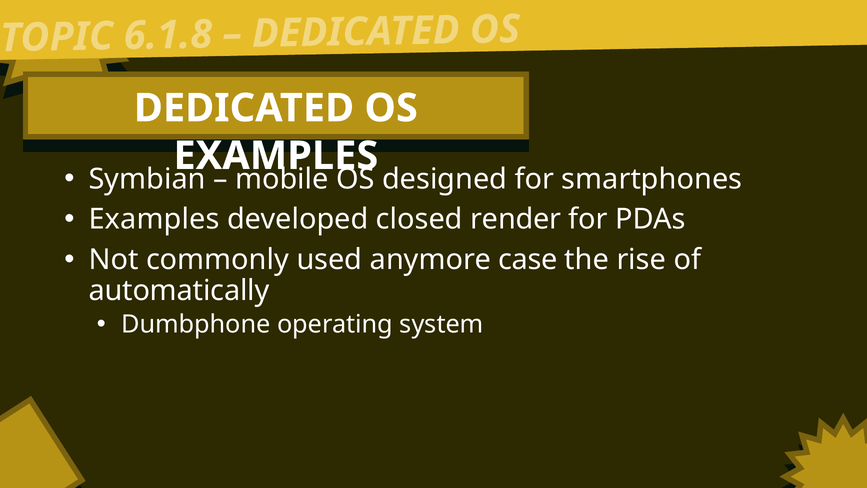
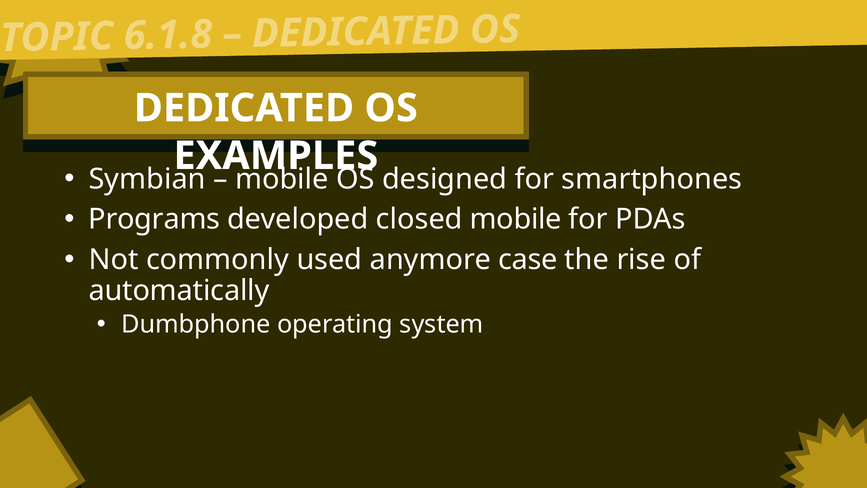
Examples at (154, 219): Examples -> Programs
closed render: render -> mobile
